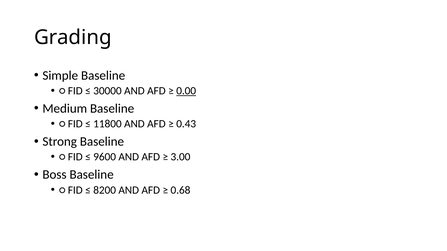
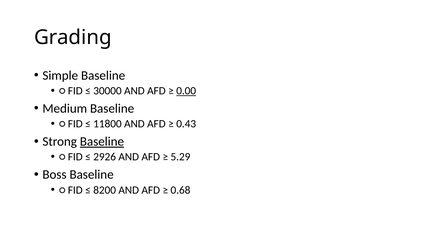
Baseline at (102, 142) underline: none -> present
9600: 9600 -> 2926
3.00: 3.00 -> 5.29
